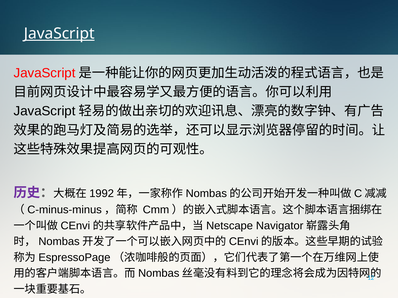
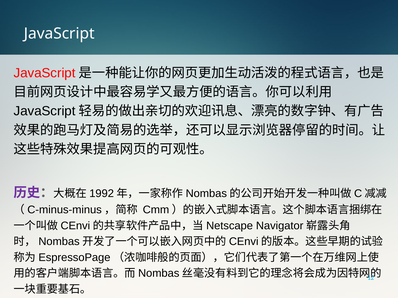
JavaScript underline: present -> none
